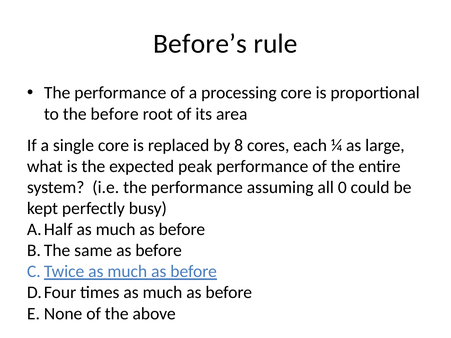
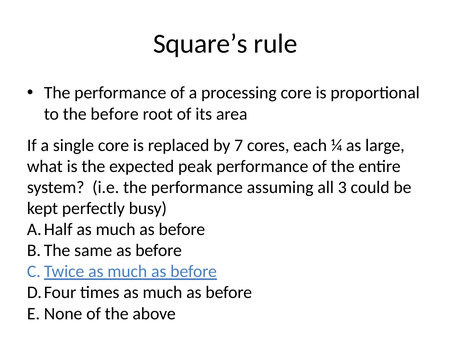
Before’s: Before’s -> Square’s
8: 8 -> 7
0: 0 -> 3
